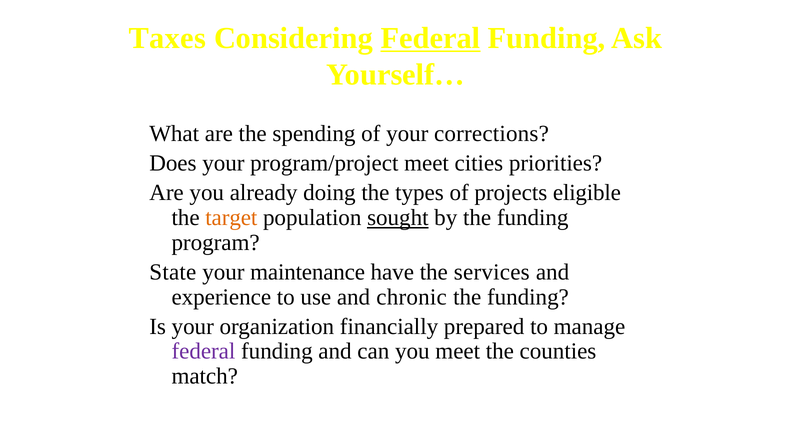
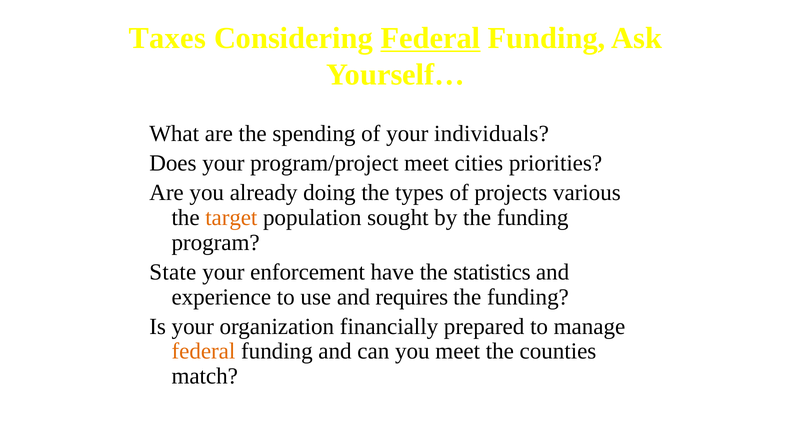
corrections: corrections -> individuals
eligible: eligible -> various
sought underline: present -> none
maintenance: maintenance -> enforcement
services: services -> statistics
chronic: chronic -> requires
federal at (203, 351) colour: purple -> orange
